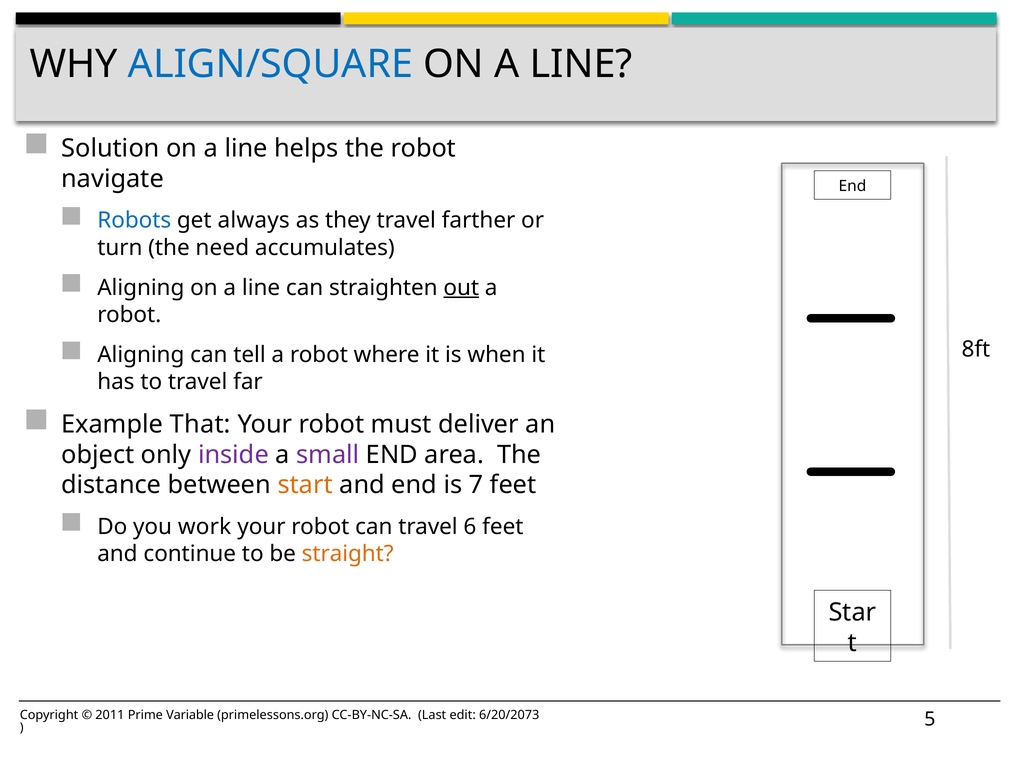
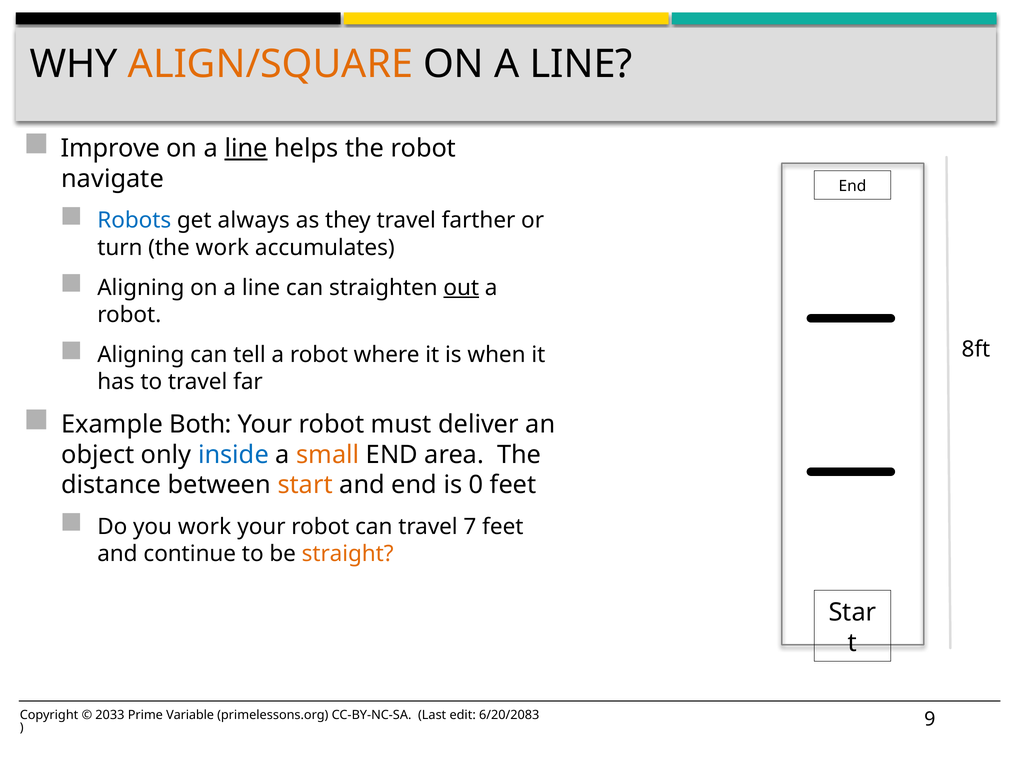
ALIGN/SQUARE colour: blue -> orange
Solution: Solution -> Improve
line at (246, 149) underline: none -> present
the need: need -> work
That: That -> Both
inside colour: purple -> blue
small colour: purple -> orange
7: 7 -> 0
6: 6 -> 7
2011: 2011 -> 2033
6/20/2073: 6/20/2073 -> 6/20/2083
5: 5 -> 9
